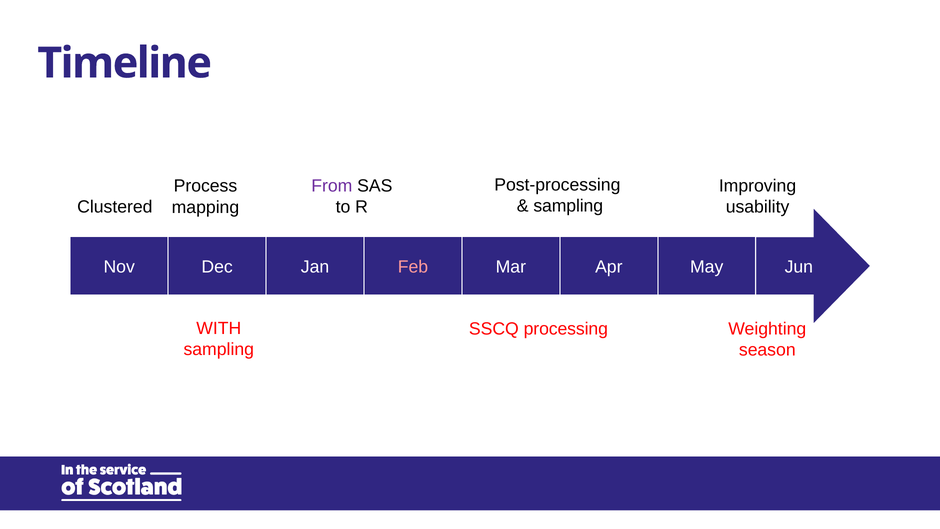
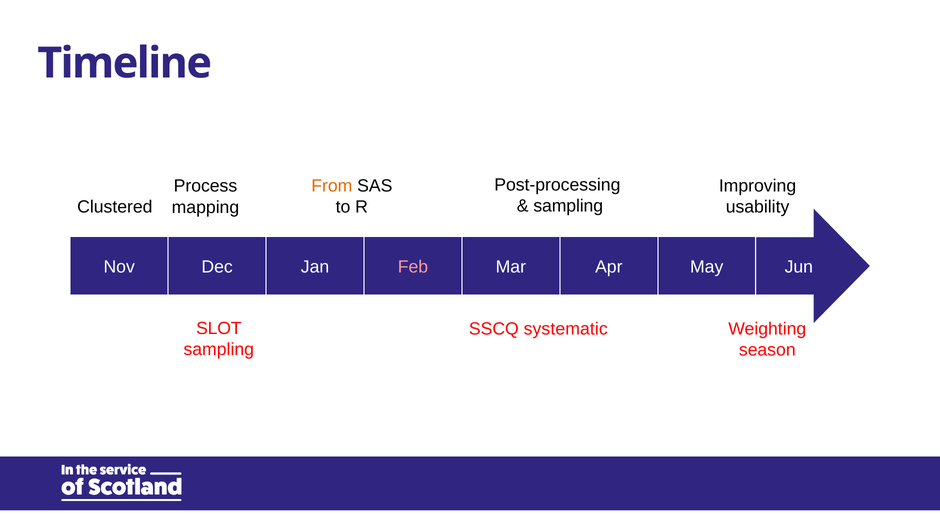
From colour: purple -> orange
WITH: WITH -> SLOT
processing: processing -> systematic
